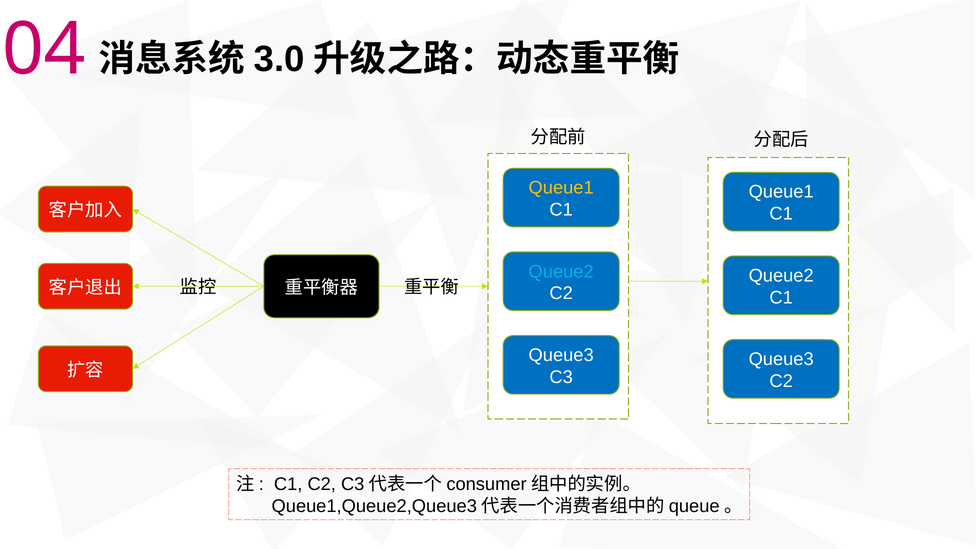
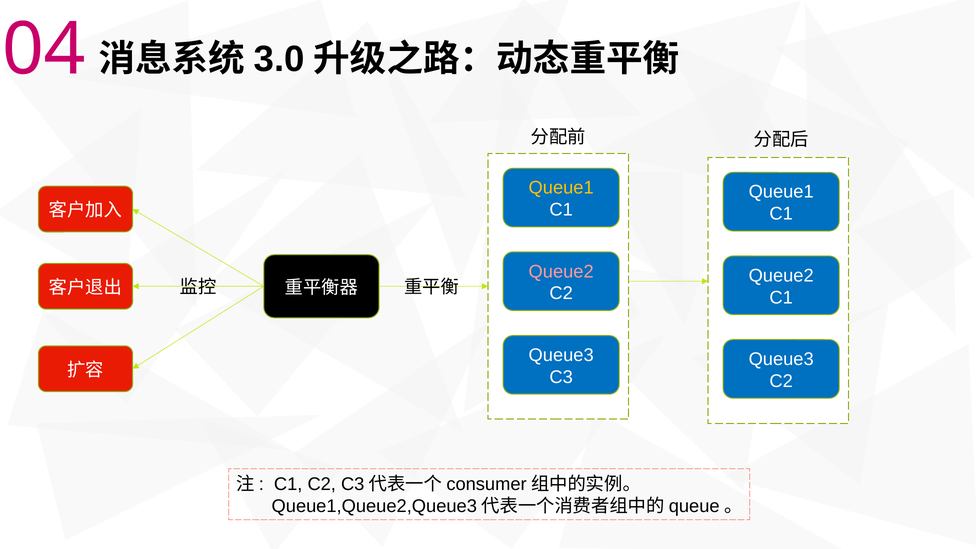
Queue2 at (561, 271) colour: light blue -> pink
